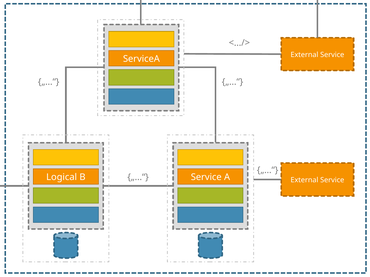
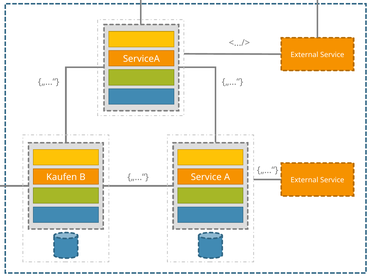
Logical: Logical -> Kaufen
